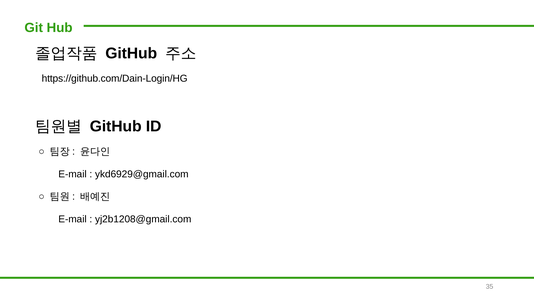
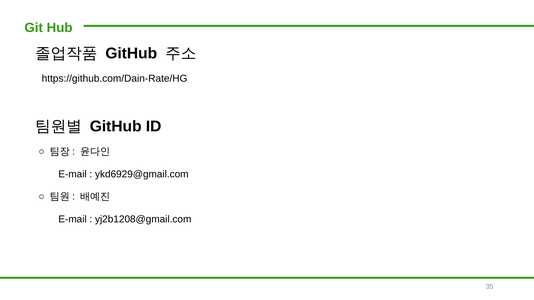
https://github.com/Dain-Login/HG: https://github.com/Dain-Login/HG -> https://github.com/Dain-Rate/HG
